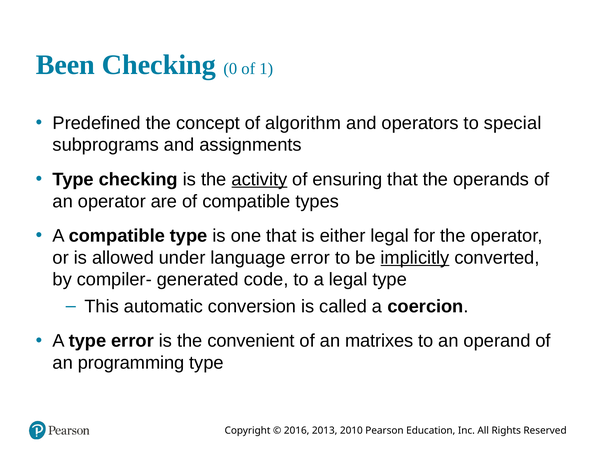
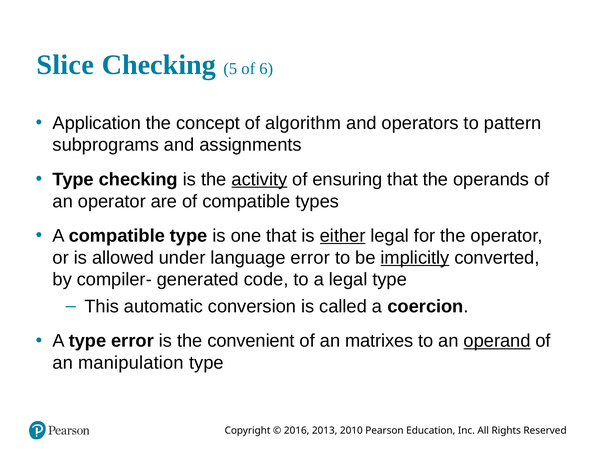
Been: Been -> Slice
0: 0 -> 5
1: 1 -> 6
Predefined: Predefined -> Application
special: special -> pattern
either underline: none -> present
operand underline: none -> present
programming: programming -> manipulation
